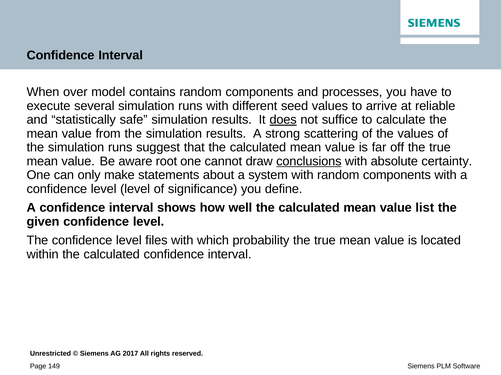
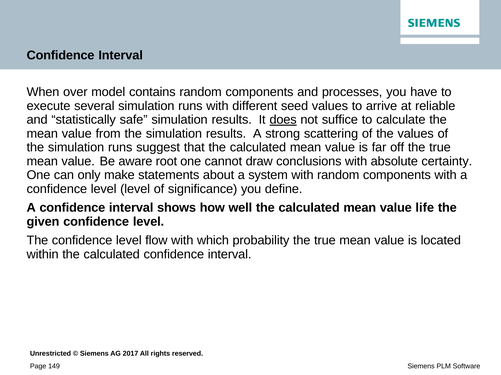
conclusions underline: present -> none
list: list -> life
files: files -> flow
